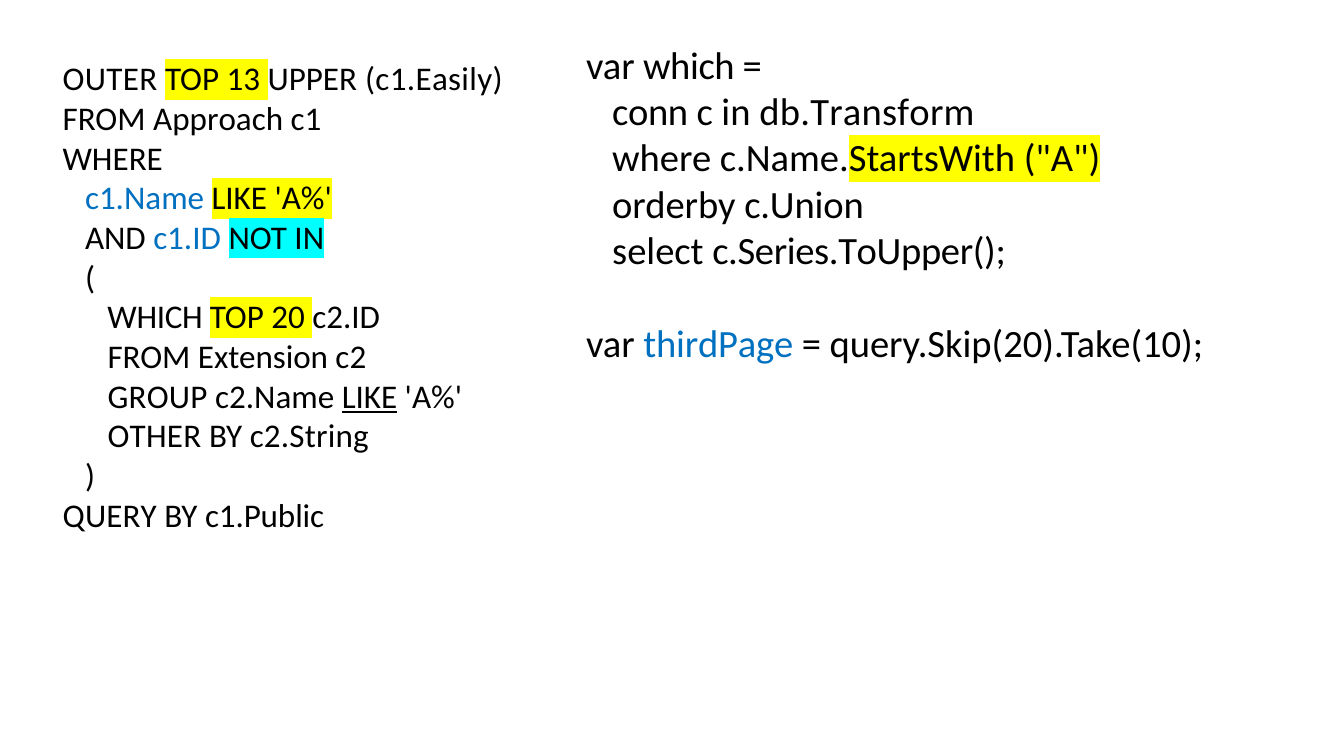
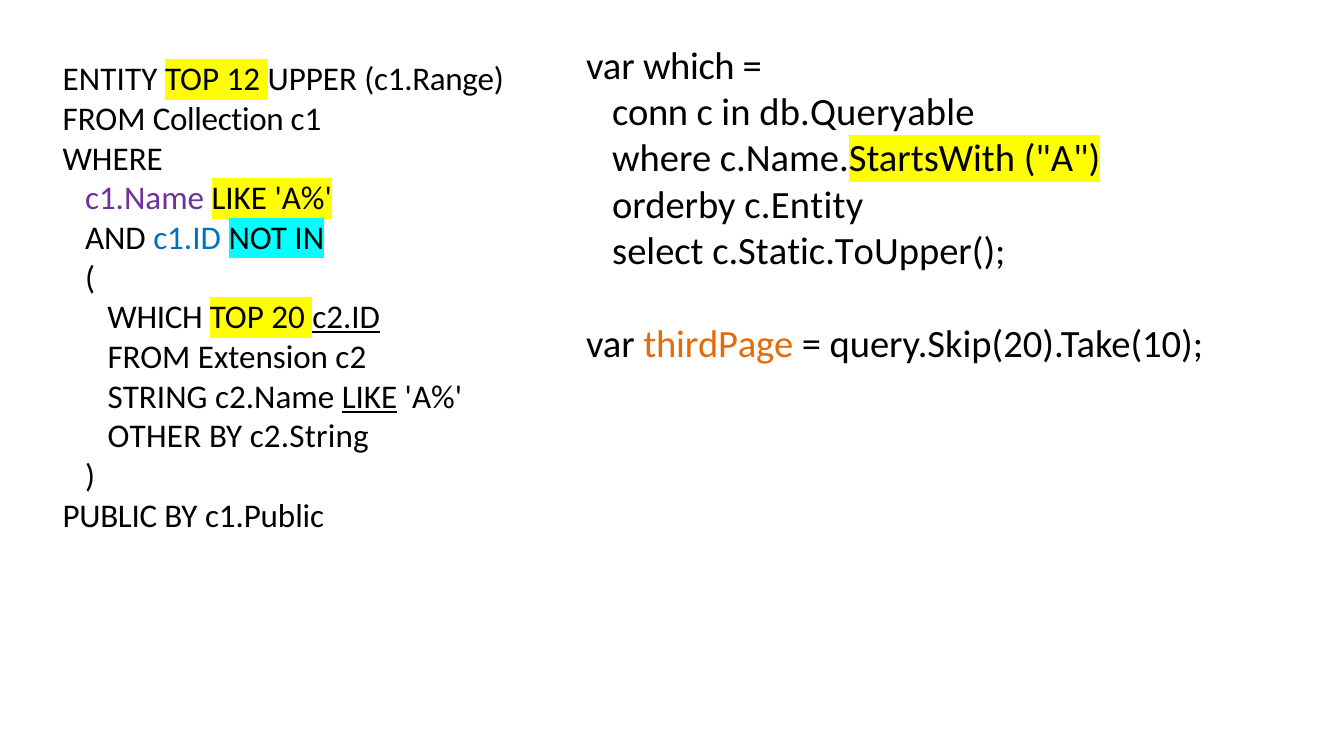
OUTER: OUTER -> ENTITY
13: 13 -> 12
c1.Easily: c1.Easily -> c1.Range
db.Transform: db.Transform -> db.Queryable
Approach: Approach -> Collection
c1.Name colour: blue -> purple
c.Union: c.Union -> c.Entity
c.Series.ToUpper(: c.Series.ToUpper( -> c.Static.ToUpper(
c2.ID underline: none -> present
thirdPage colour: blue -> orange
GROUP: GROUP -> STRING
QUERY: QUERY -> PUBLIC
